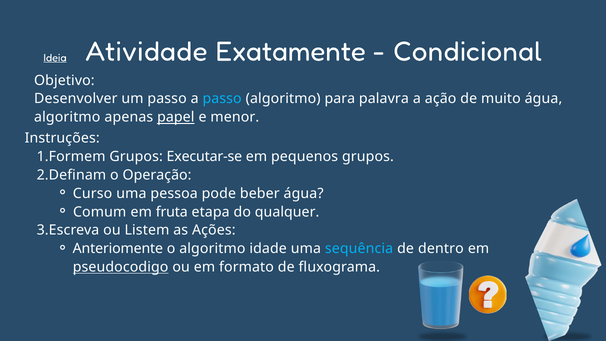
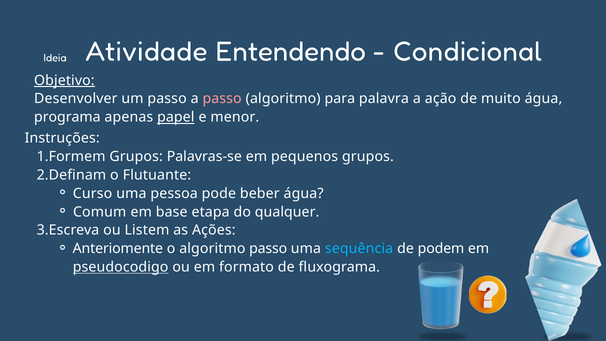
Exatamente: Exatamente -> Entendendo
Ideia underline: present -> none
Objetivo underline: none -> present
passo at (222, 99) colour: light blue -> pink
algoritmo at (67, 117): algoritmo -> programa
Executar-se: Executar-se -> Palavras-se
Operação: Operação -> Flutuante
fruta: fruta -> base
algoritmo idade: idade -> passo
dentro: dentro -> podem
